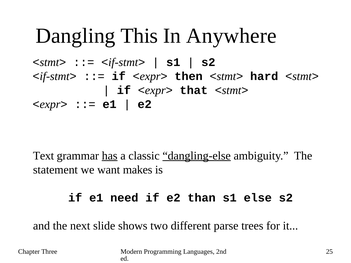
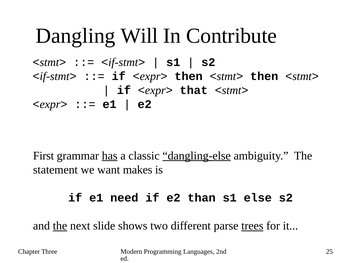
This: This -> Will
Anywhere: Anywhere -> Contribute
hard at (264, 76): hard -> then
Text: Text -> First
the at (60, 226) underline: none -> present
trees underline: none -> present
